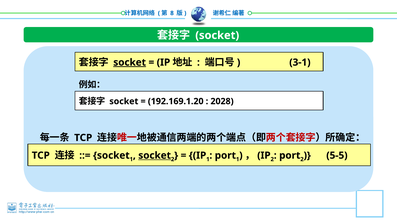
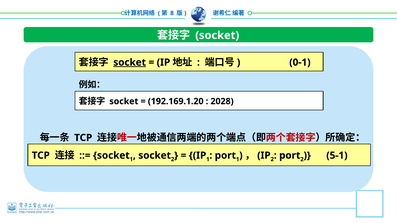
3-1: 3-1 -> 0-1
socket at (155, 156) underline: present -> none
5-5: 5-5 -> 5-1
